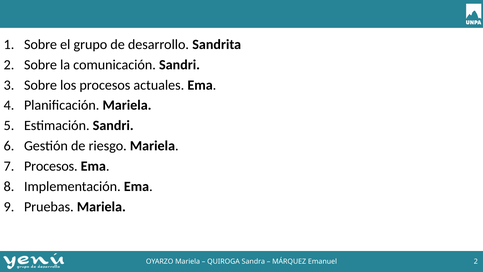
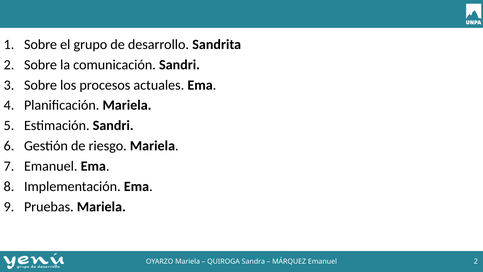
Procesos at (51, 166): Procesos -> Emanuel
